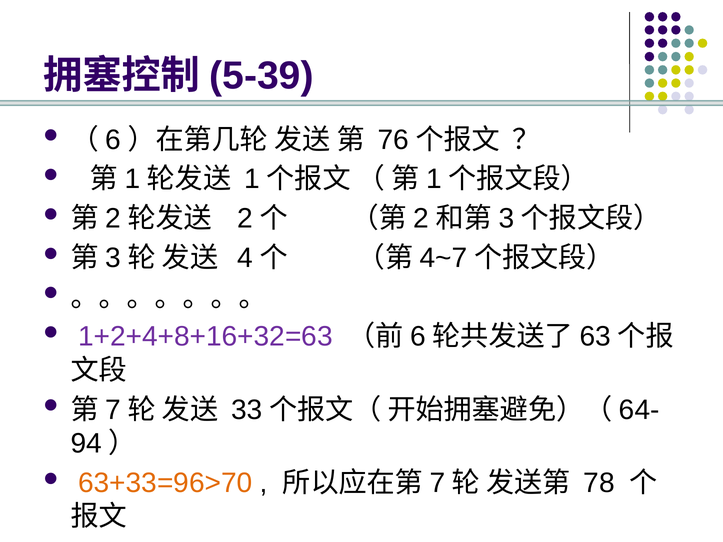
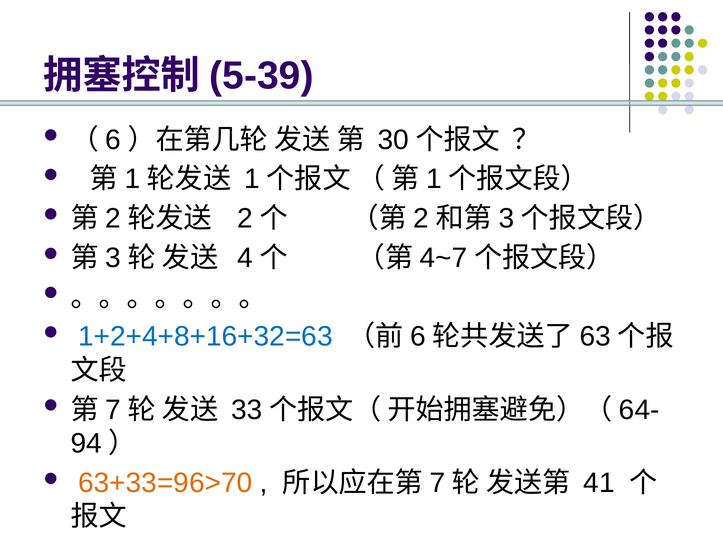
76: 76 -> 30
1+2+4+8+16+32=63 colour: purple -> blue
78: 78 -> 41
